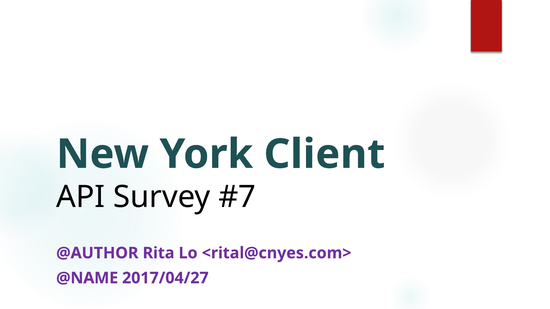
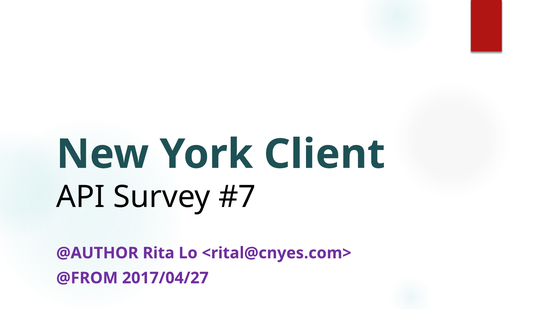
@NAME: @NAME -> @FROM
